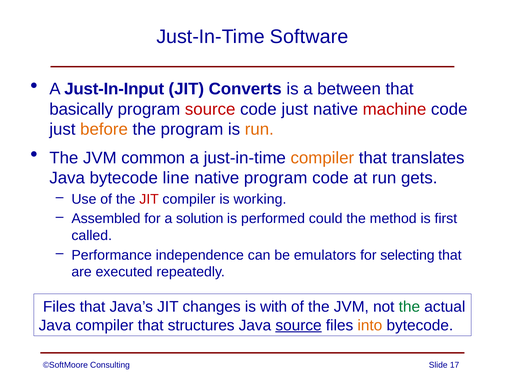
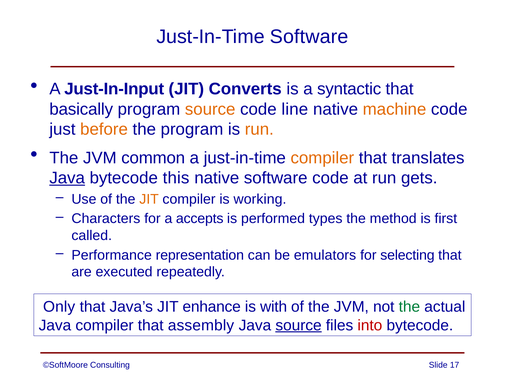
between: between -> syntactic
source at (210, 109) colour: red -> orange
just at (295, 109): just -> line
machine colour: red -> orange
Java at (67, 178) underline: none -> present
line: line -> this
native program: program -> software
JIT at (149, 199) colour: red -> orange
Assembled: Assembled -> Characters
solution: solution -> accepts
could: could -> types
independence: independence -> representation
Files at (59, 307): Files -> Only
changes: changes -> enhance
structures: structures -> assembly
into colour: orange -> red
